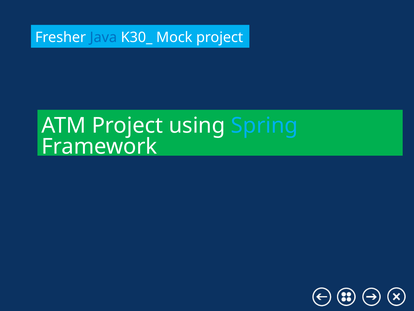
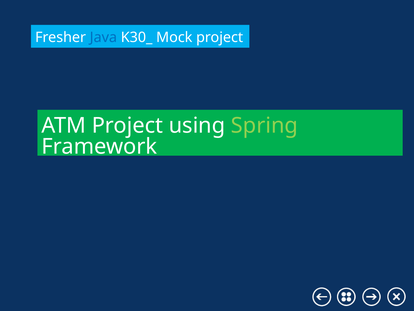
Spring colour: light blue -> light green
